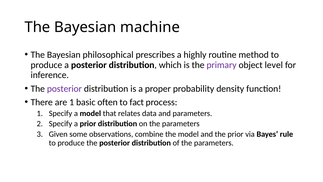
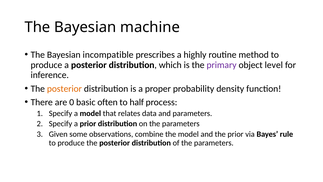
philosophical: philosophical -> incompatible
posterior at (64, 89) colour: purple -> orange
are 1: 1 -> 0
fact: fact -> half
